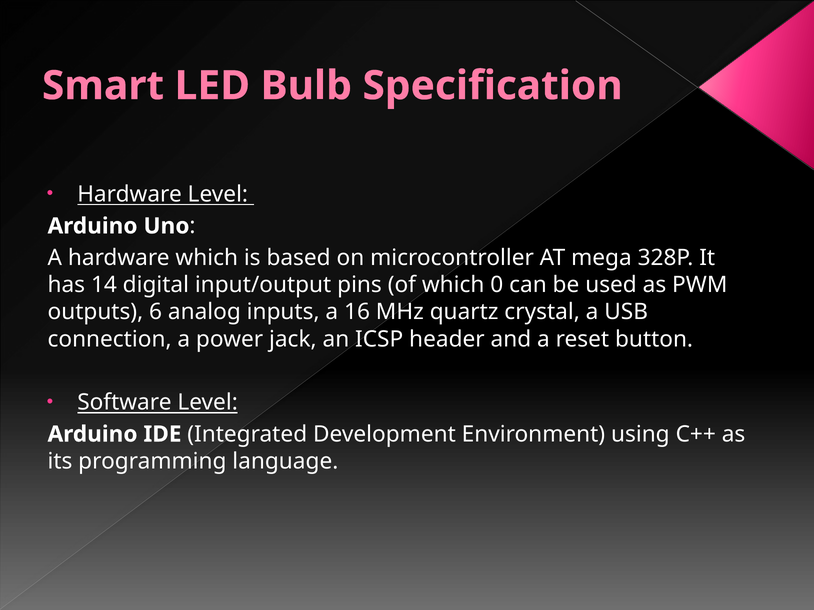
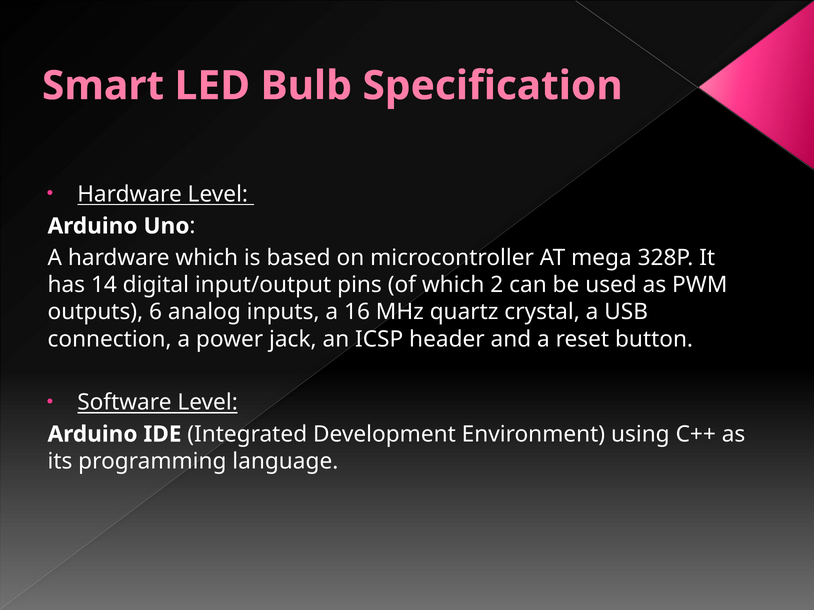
0: 0 -> 2
